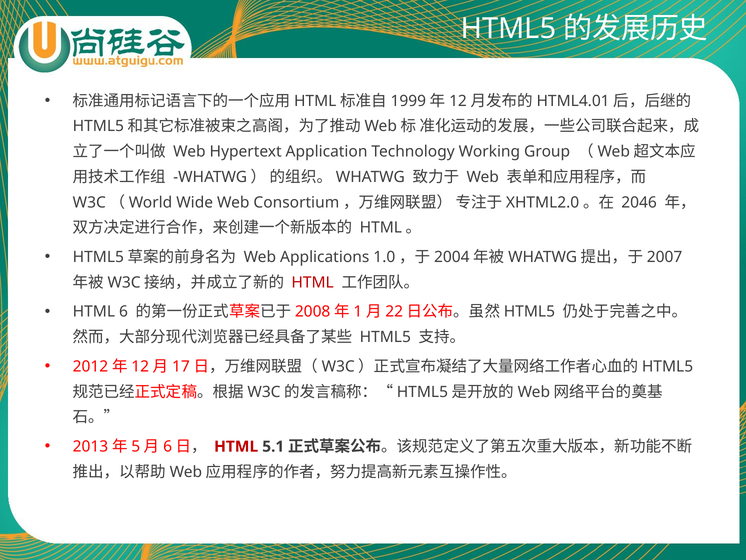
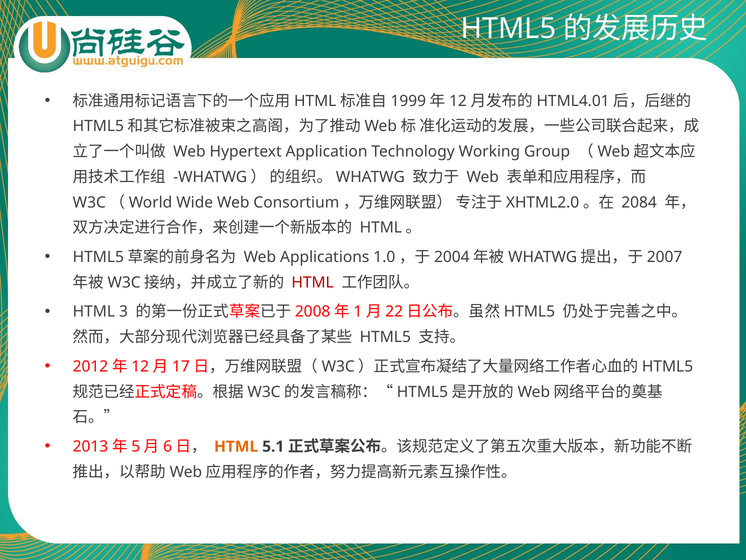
2046: 2046 -> 2084
6: 6 -> 3
HTML at (236, 446) colour: red -> orange
